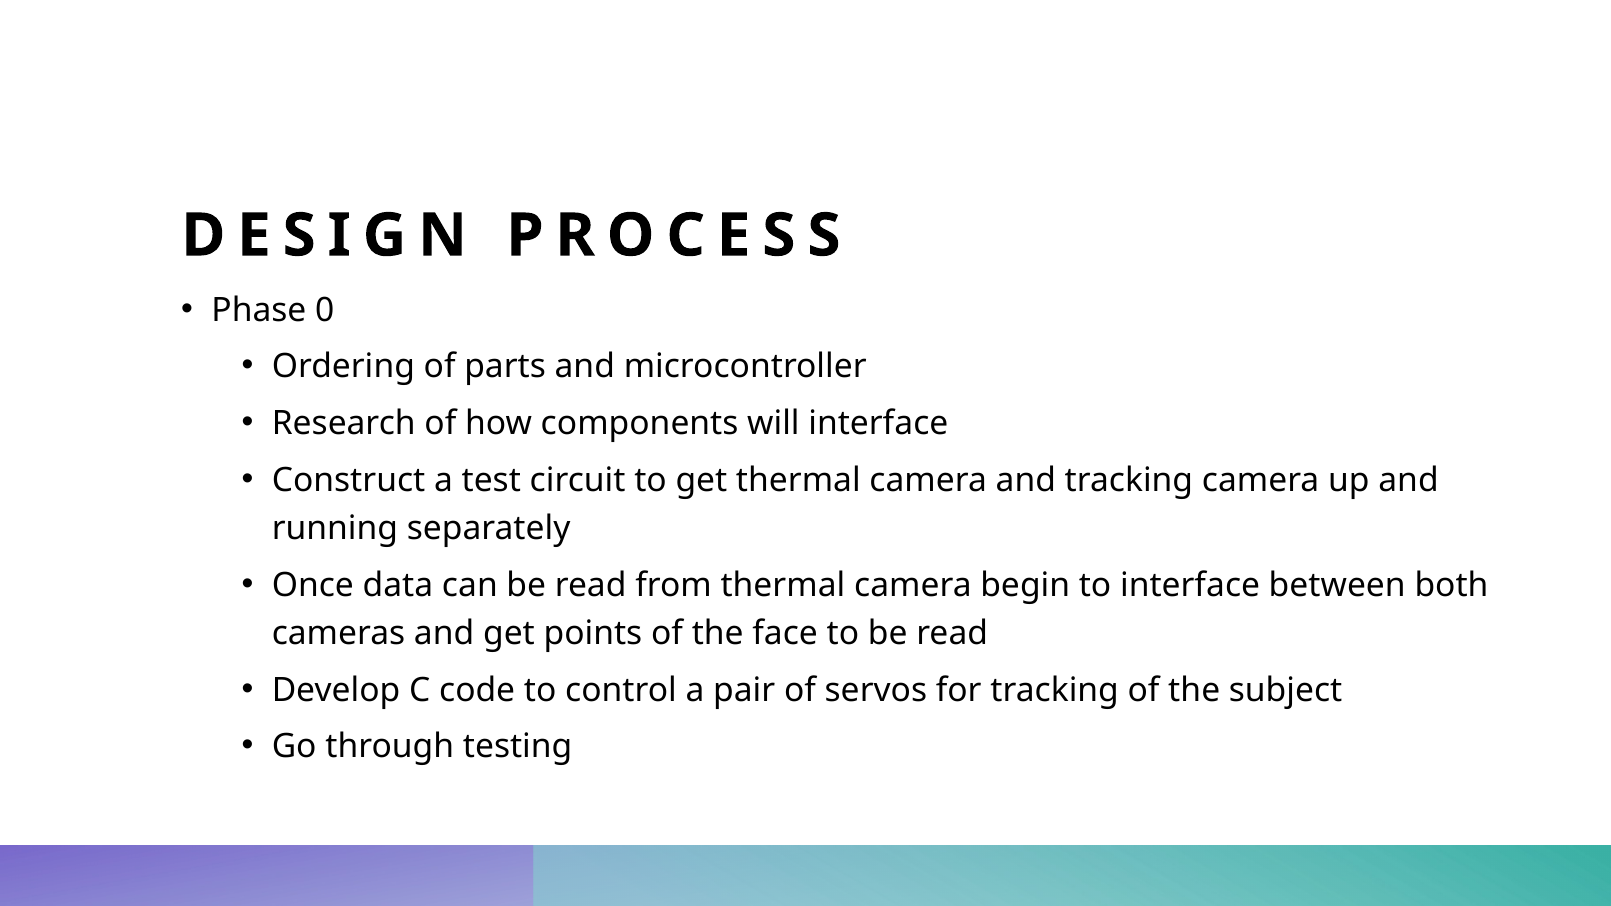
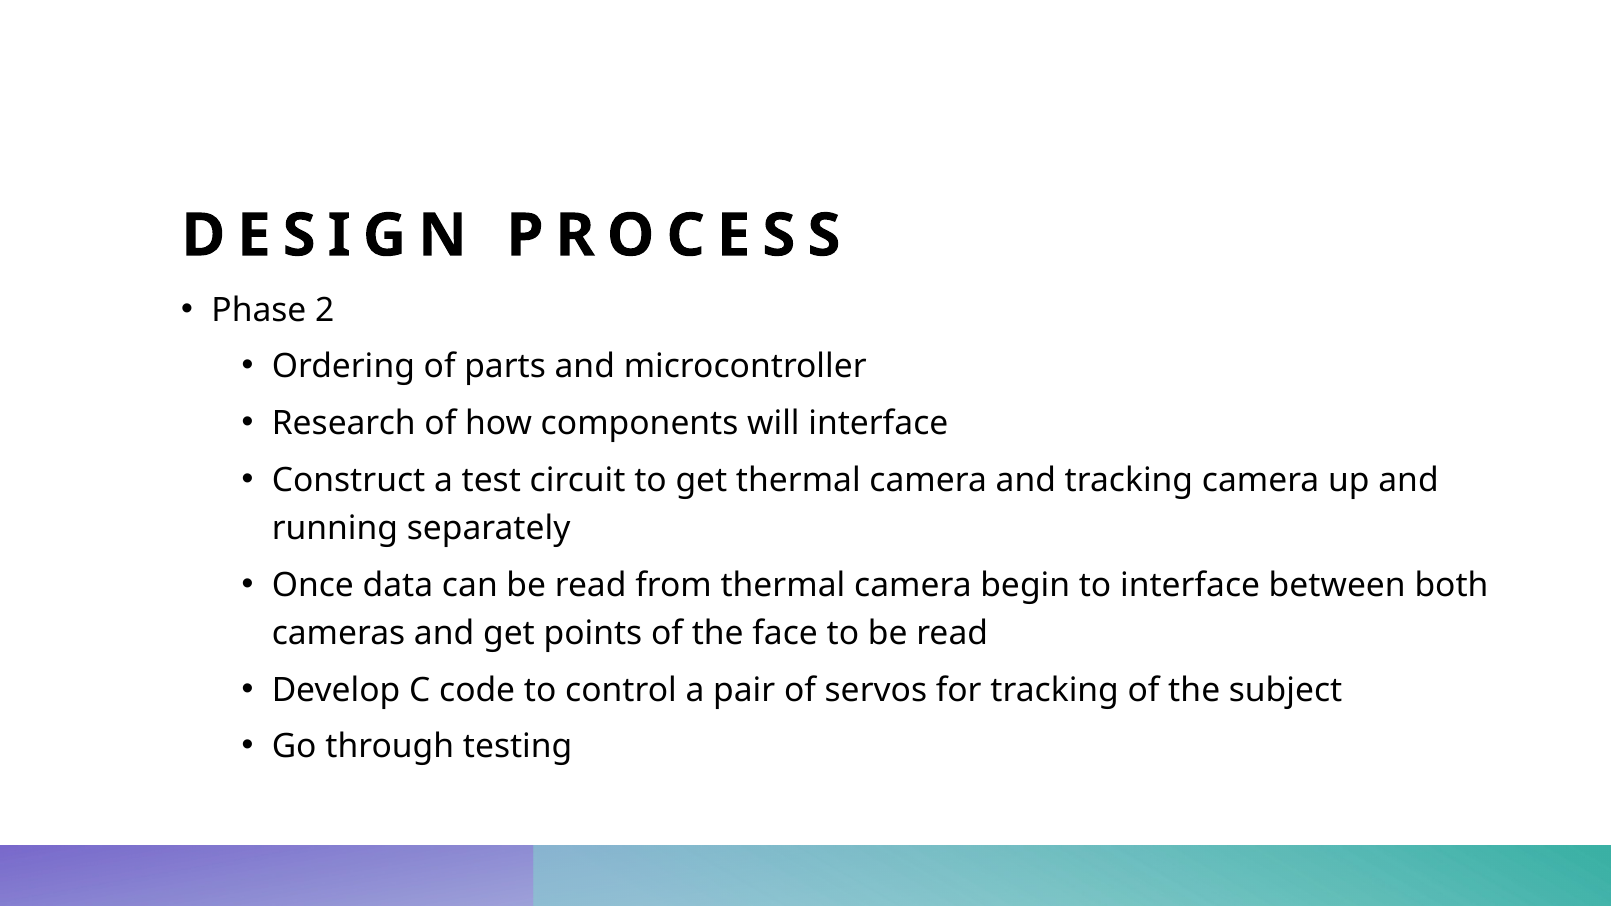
0: 0 -> 2
